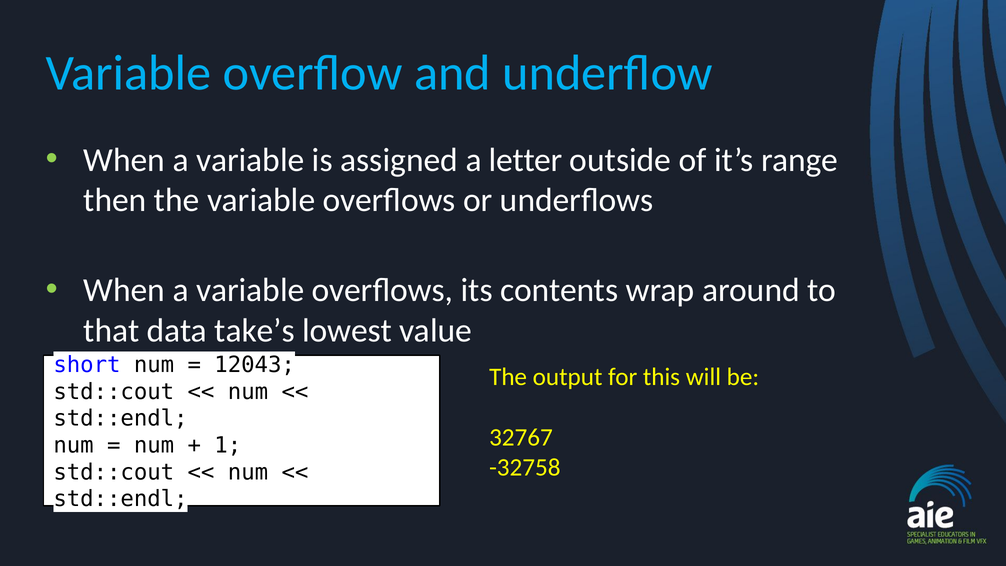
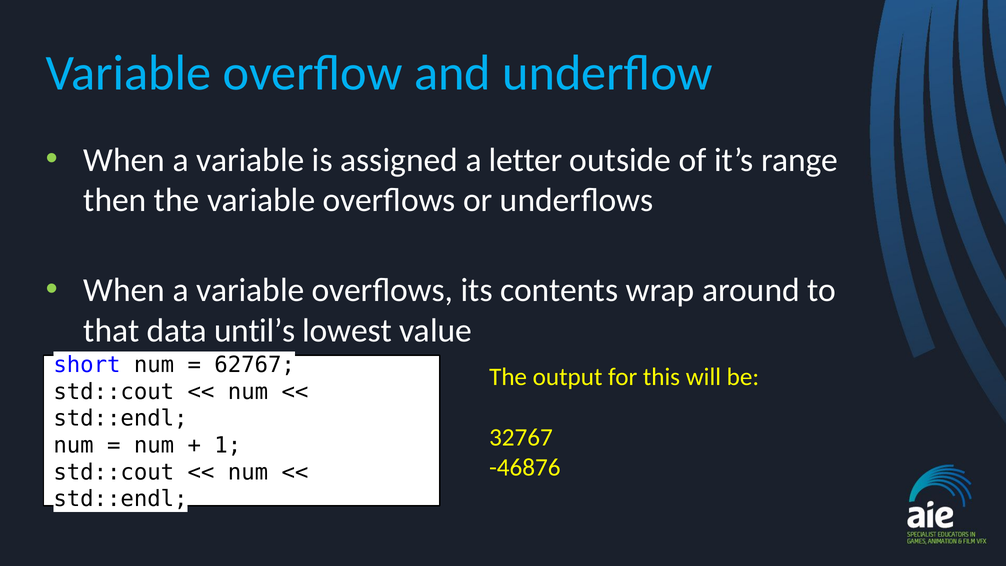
take’s: take’s -> until’s
12043: 12043 -> 62767
-32758: -32758 -> -46876
